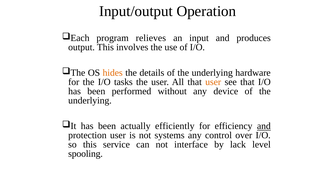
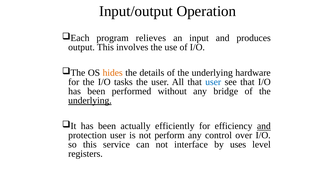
user at (213, 82) colour: orange -> blue
device: device -> bridge
underlying at (90, 101) underline: none -> present
systems: systems -> perform
lack: lack -> uses
spooling: spooling -> registers
